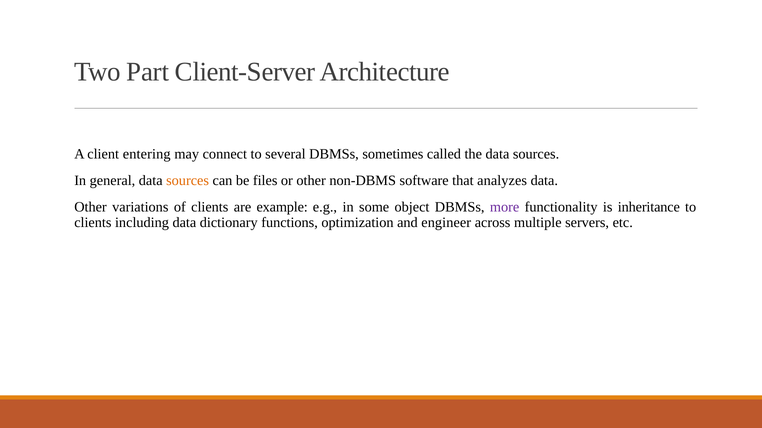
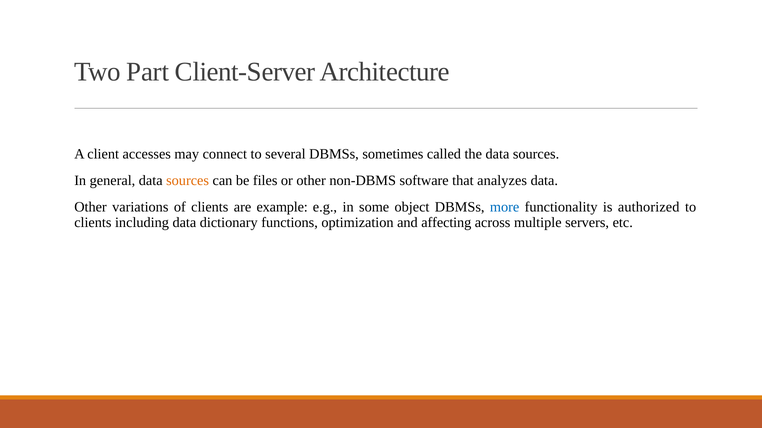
entering: entering -> accesses
more colour: purple -> blue
inheritance: inheritance -> authorized
engineer: engineer -> affecting
